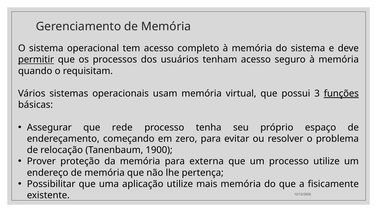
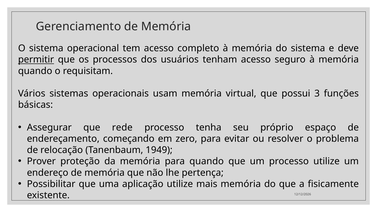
funções underline: present -> none
1900: 1900 -> 1949
para externa: externa -> quando
